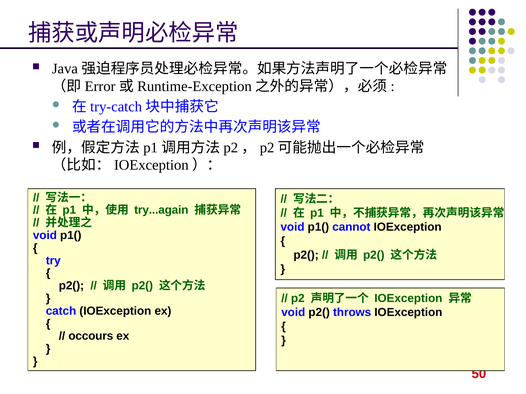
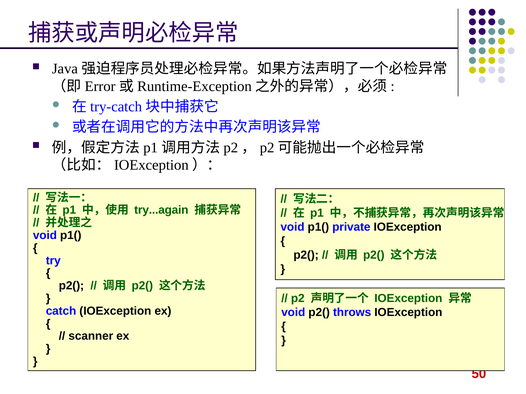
cannot: cannot -> private
occours: occours -> scanner
